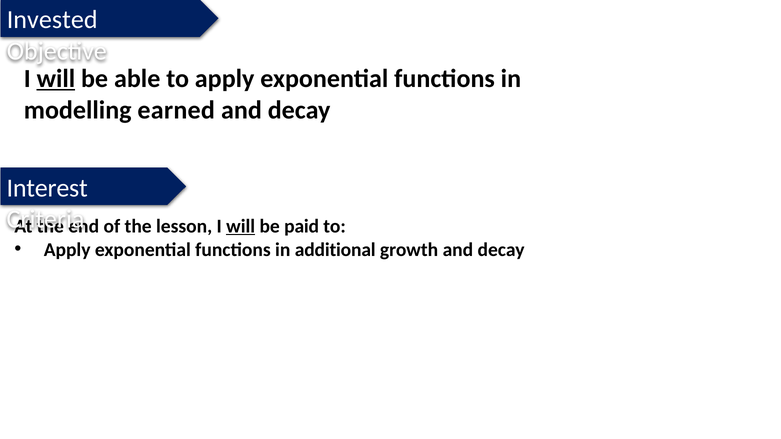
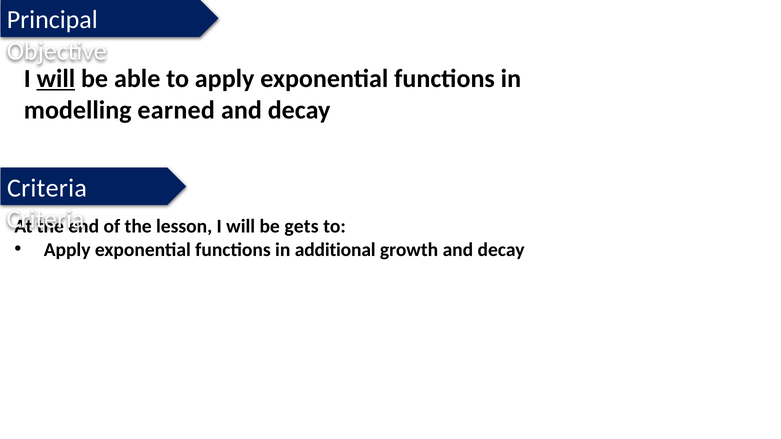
Invested: Invested -> Principal
Interest at (47, 188): Interest -> Criteria
will at (241, 226) underline: present -> none
paid: paid -> gets
